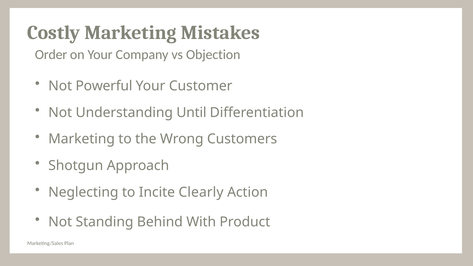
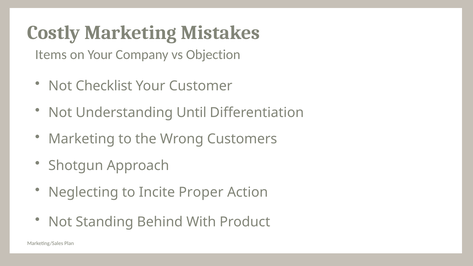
Order: Order -> Items
Powerful: Powerful -> Checklist
Clearly: Clearly -> Proper
